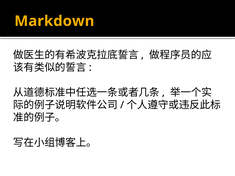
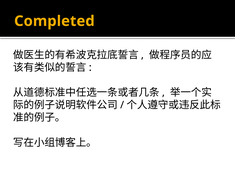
Markdown: Markdown -> Completed
